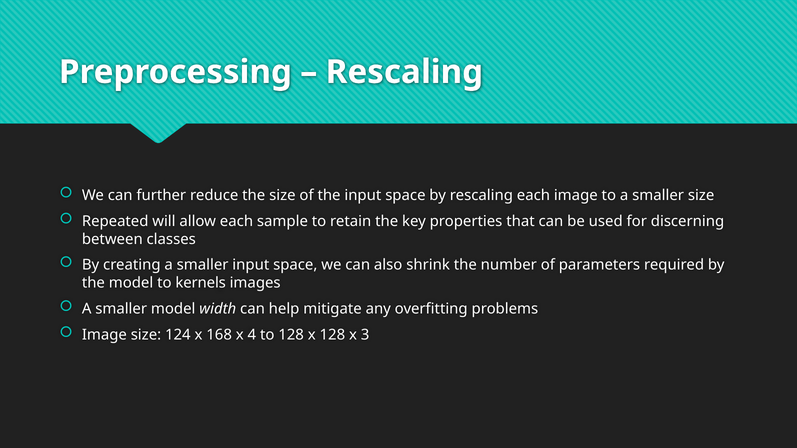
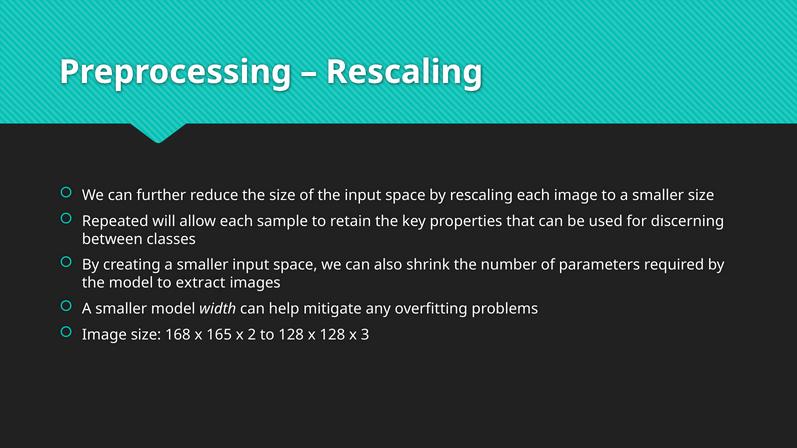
kernels: kernels -> extract
124: 124 -> 168
168: 168 -> 165
4: 4 -> 2
